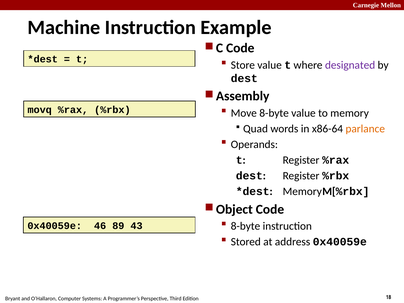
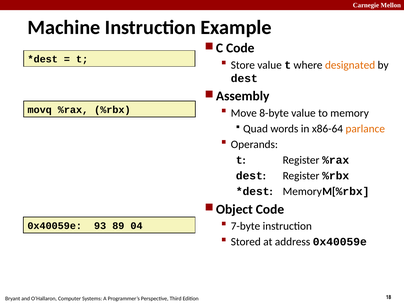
designated colour: purple -> orange
8-byte at (245, 226): 8-byte -> 7-byte
46: 46 -> 93
43: 43 -> 04
